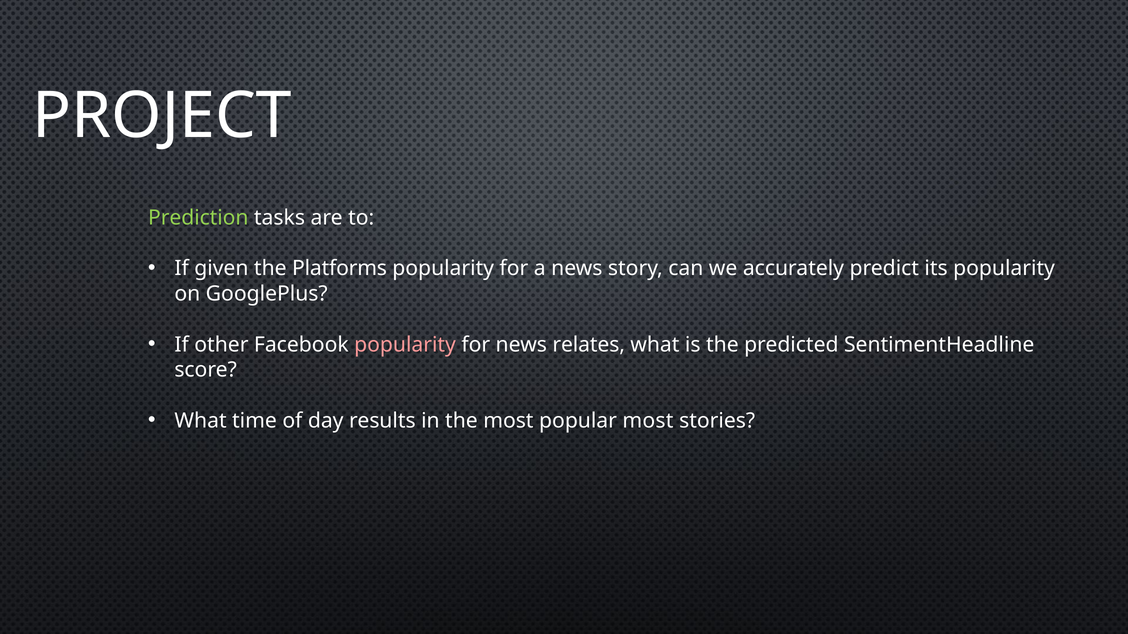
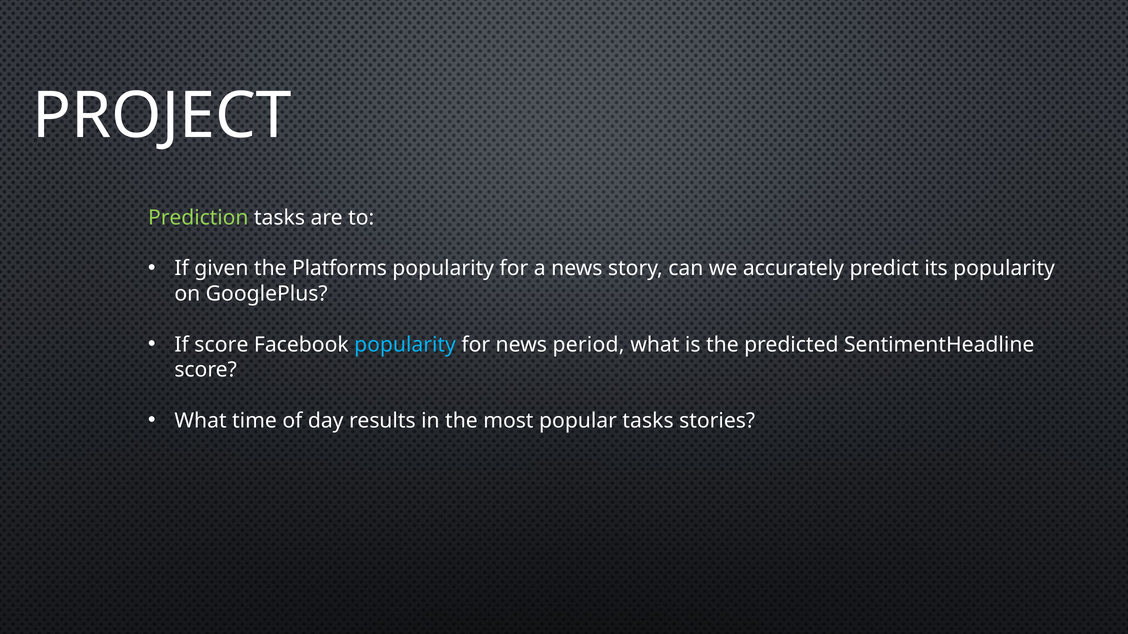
If other: other -> score
popularity at (405, 345) colour: pink -> light blue
relates: relates -> period
popular most: most -> tasks
